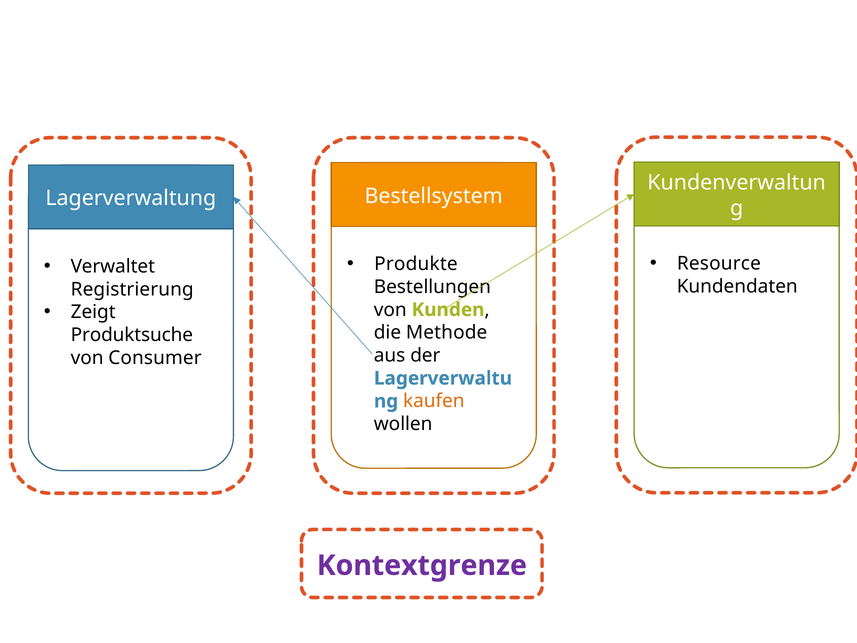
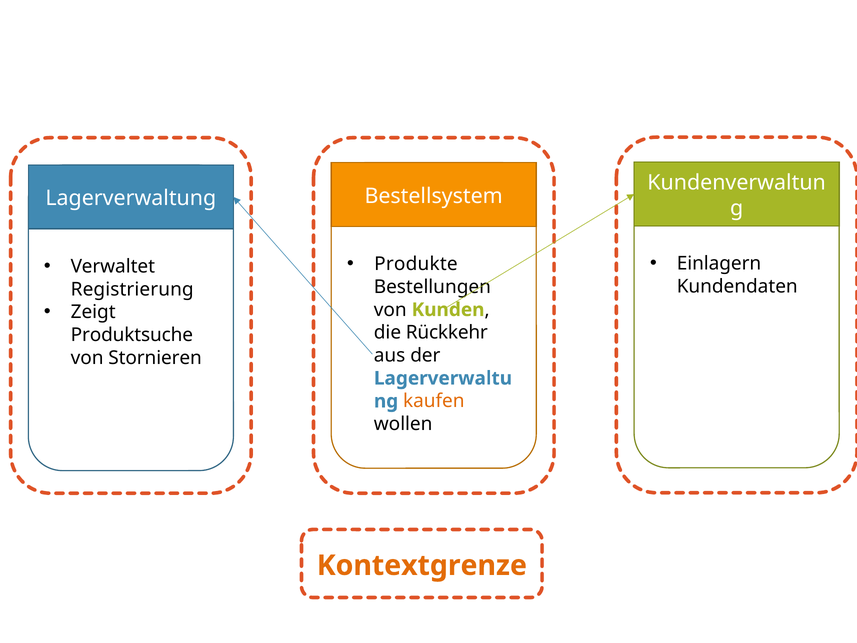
Resource: Resource -> Einlagern
Methode: Methode -> Rückkehr
Consumer: Consumer -> Stornieren
Kontextgrenze colour: purple -> orange
